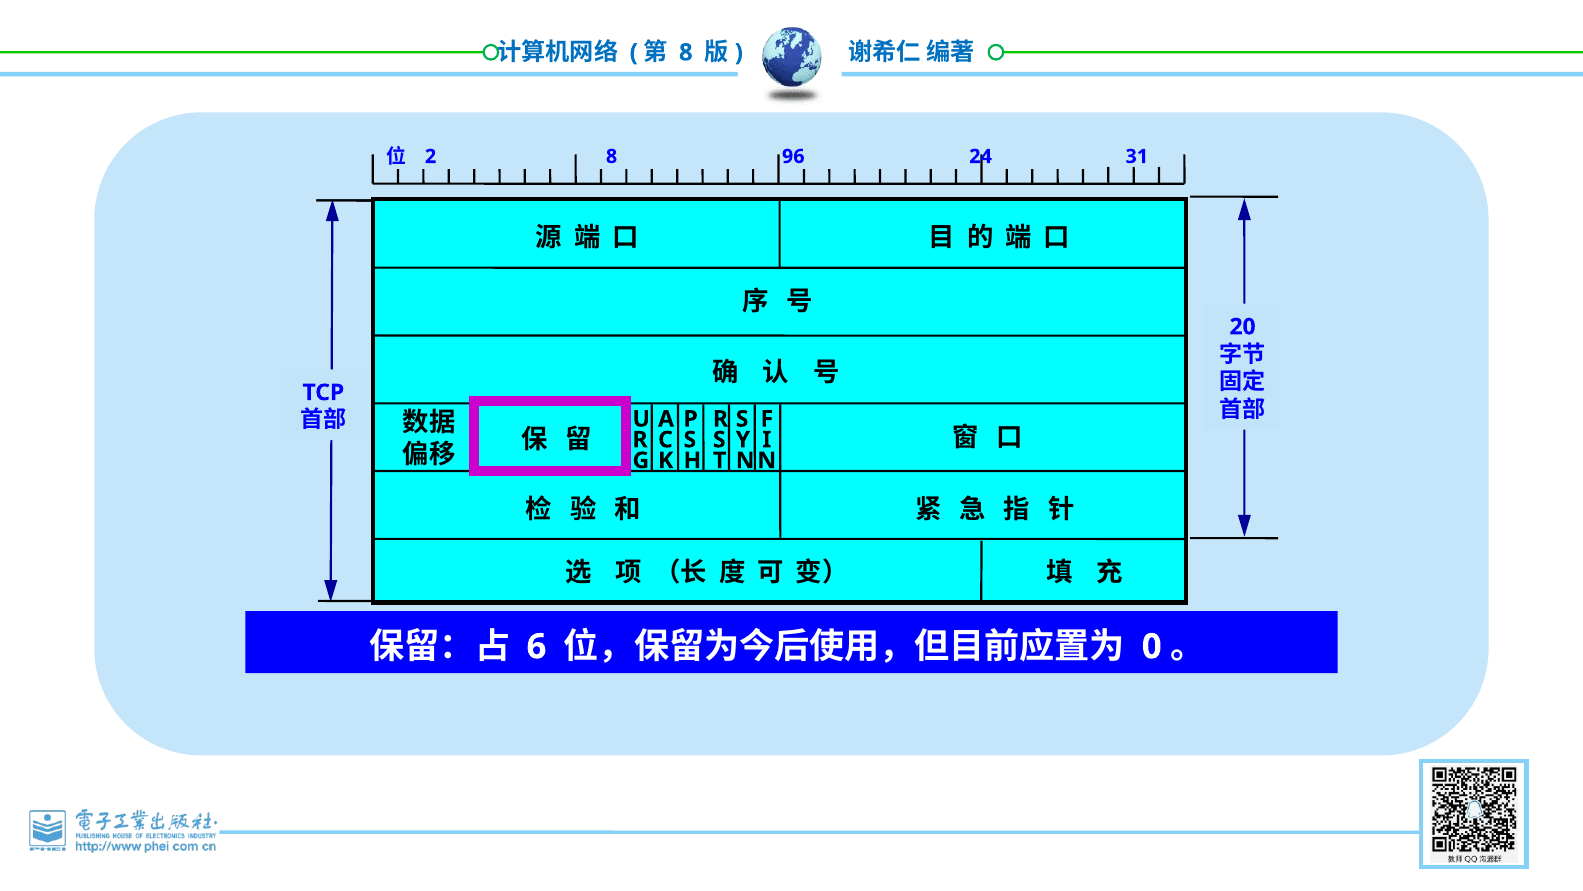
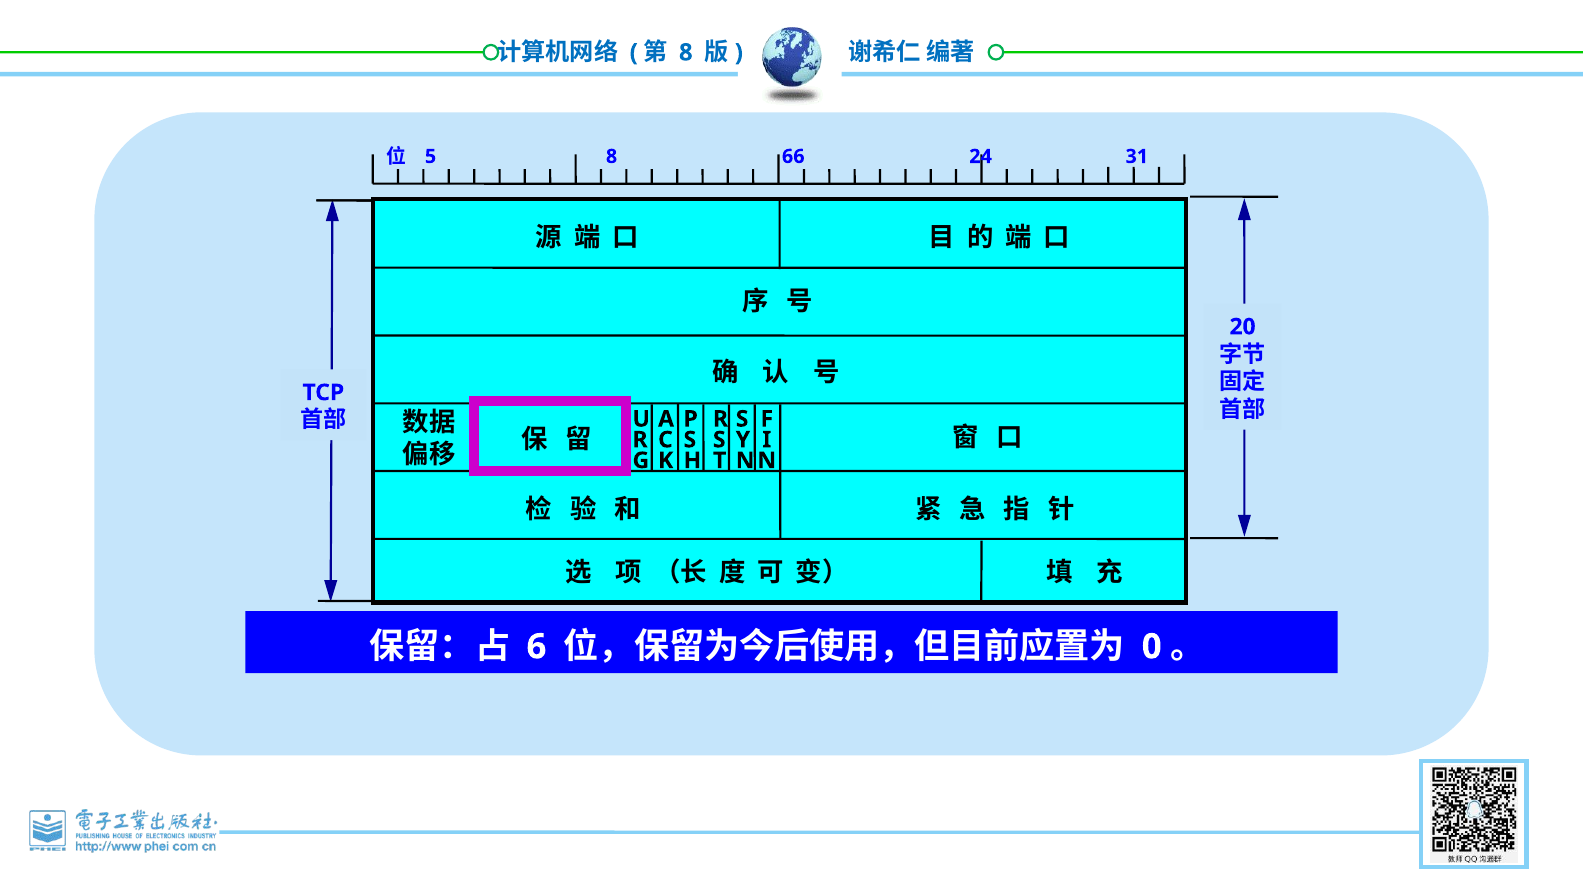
2: 2 -> 5
96: 96 -> 66
